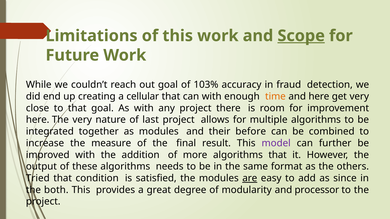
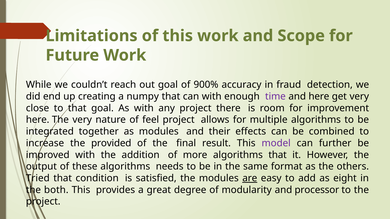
Scope underline: present -> none
103%: 103% -> 900%
cellular: cellular -> numpy
time colour: orange -> purple
last: last -> feel
before: before -> effects
measure: measure -> provided
since: since -> eight
